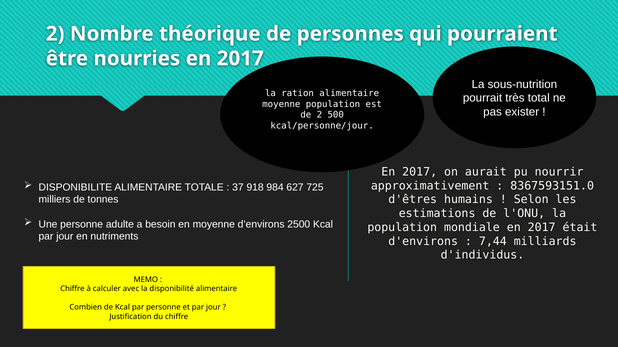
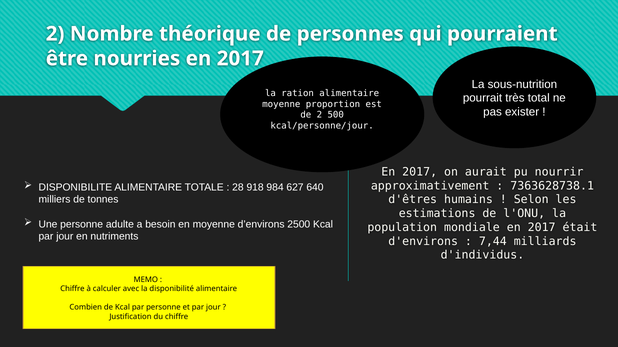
moyenne population: population -> proportion
8367593151.0: 8367593151.0 -> 7363628738.1
37: 37 -> 28
725: 725 -> 640
